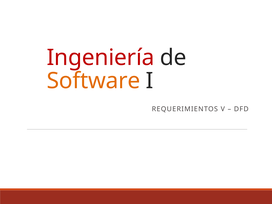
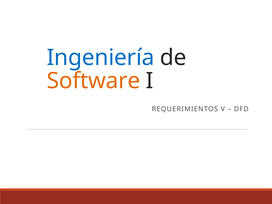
Ingeniería colour: red -> blue
